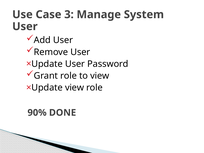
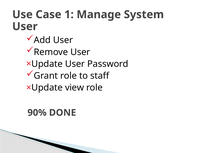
3: 3 -> 1
to view: view -> staff
